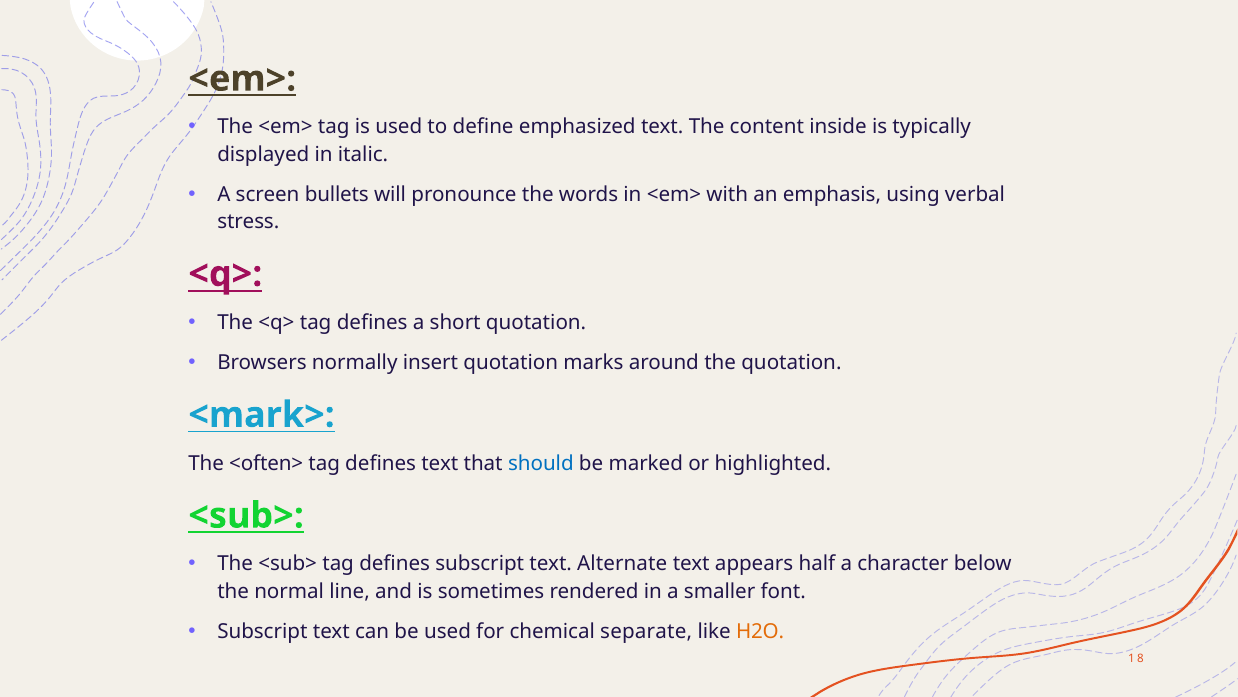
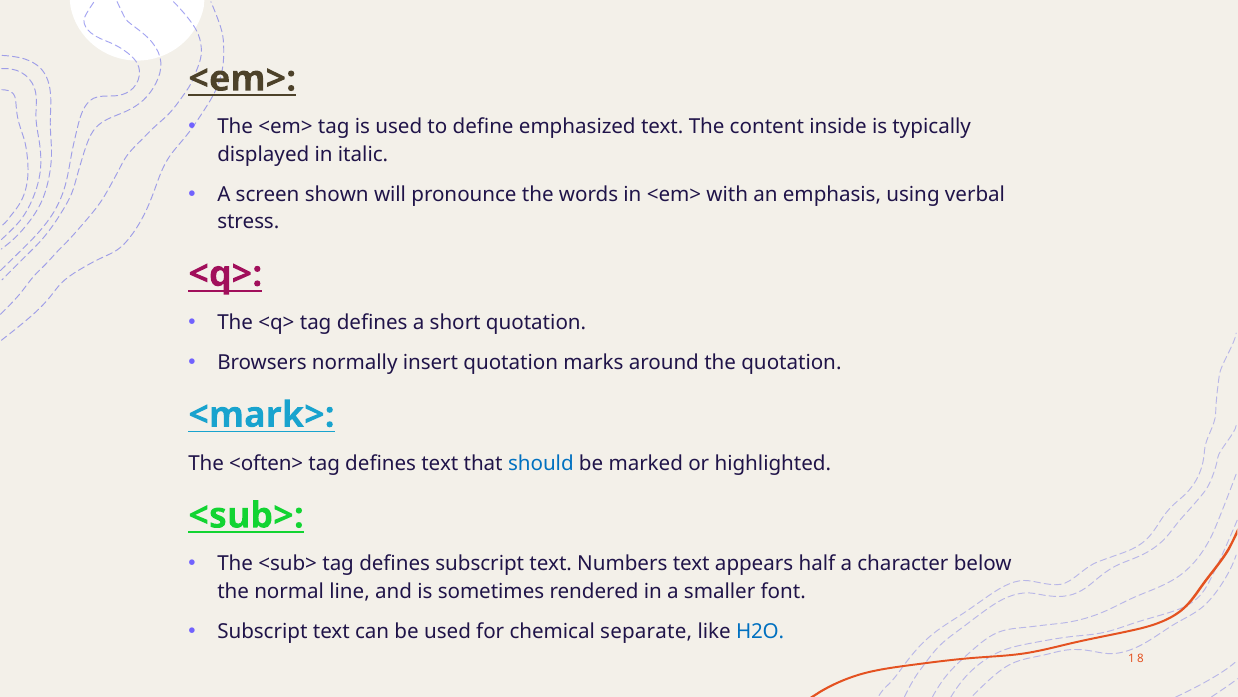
bullets: bullets -> shown
Alternate: Alternate -> Numbers
H2O colour: orange -> blue
